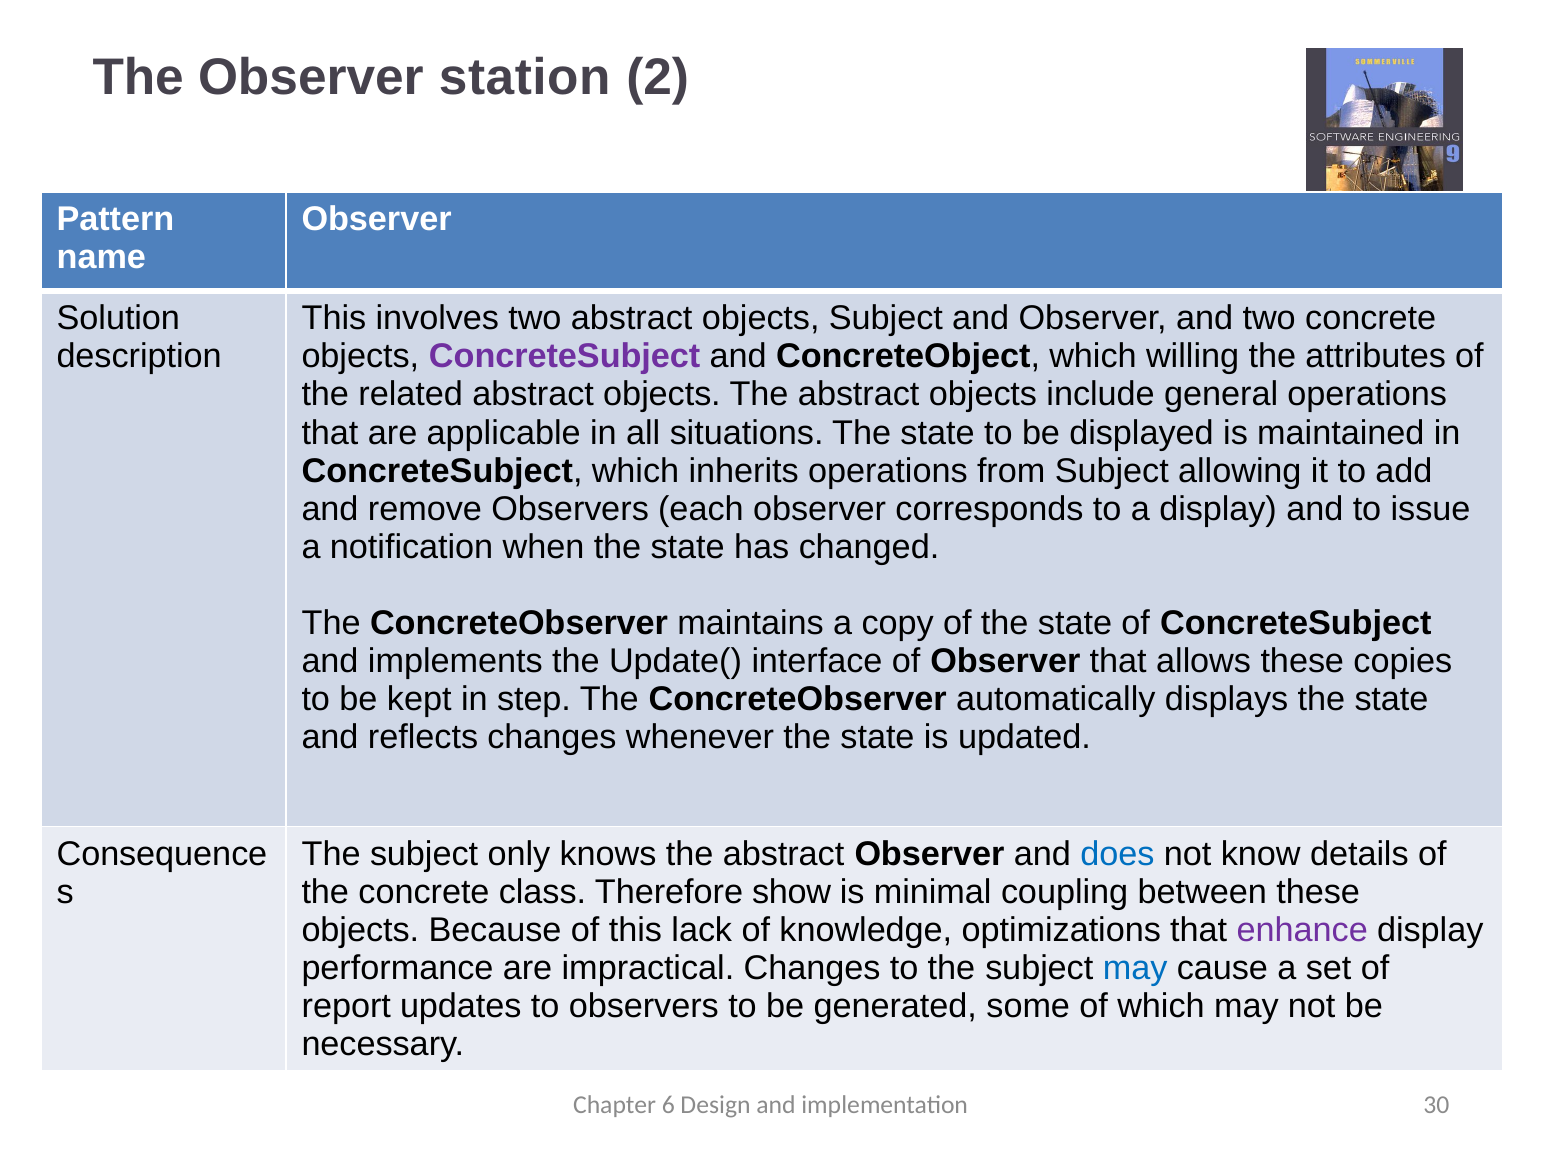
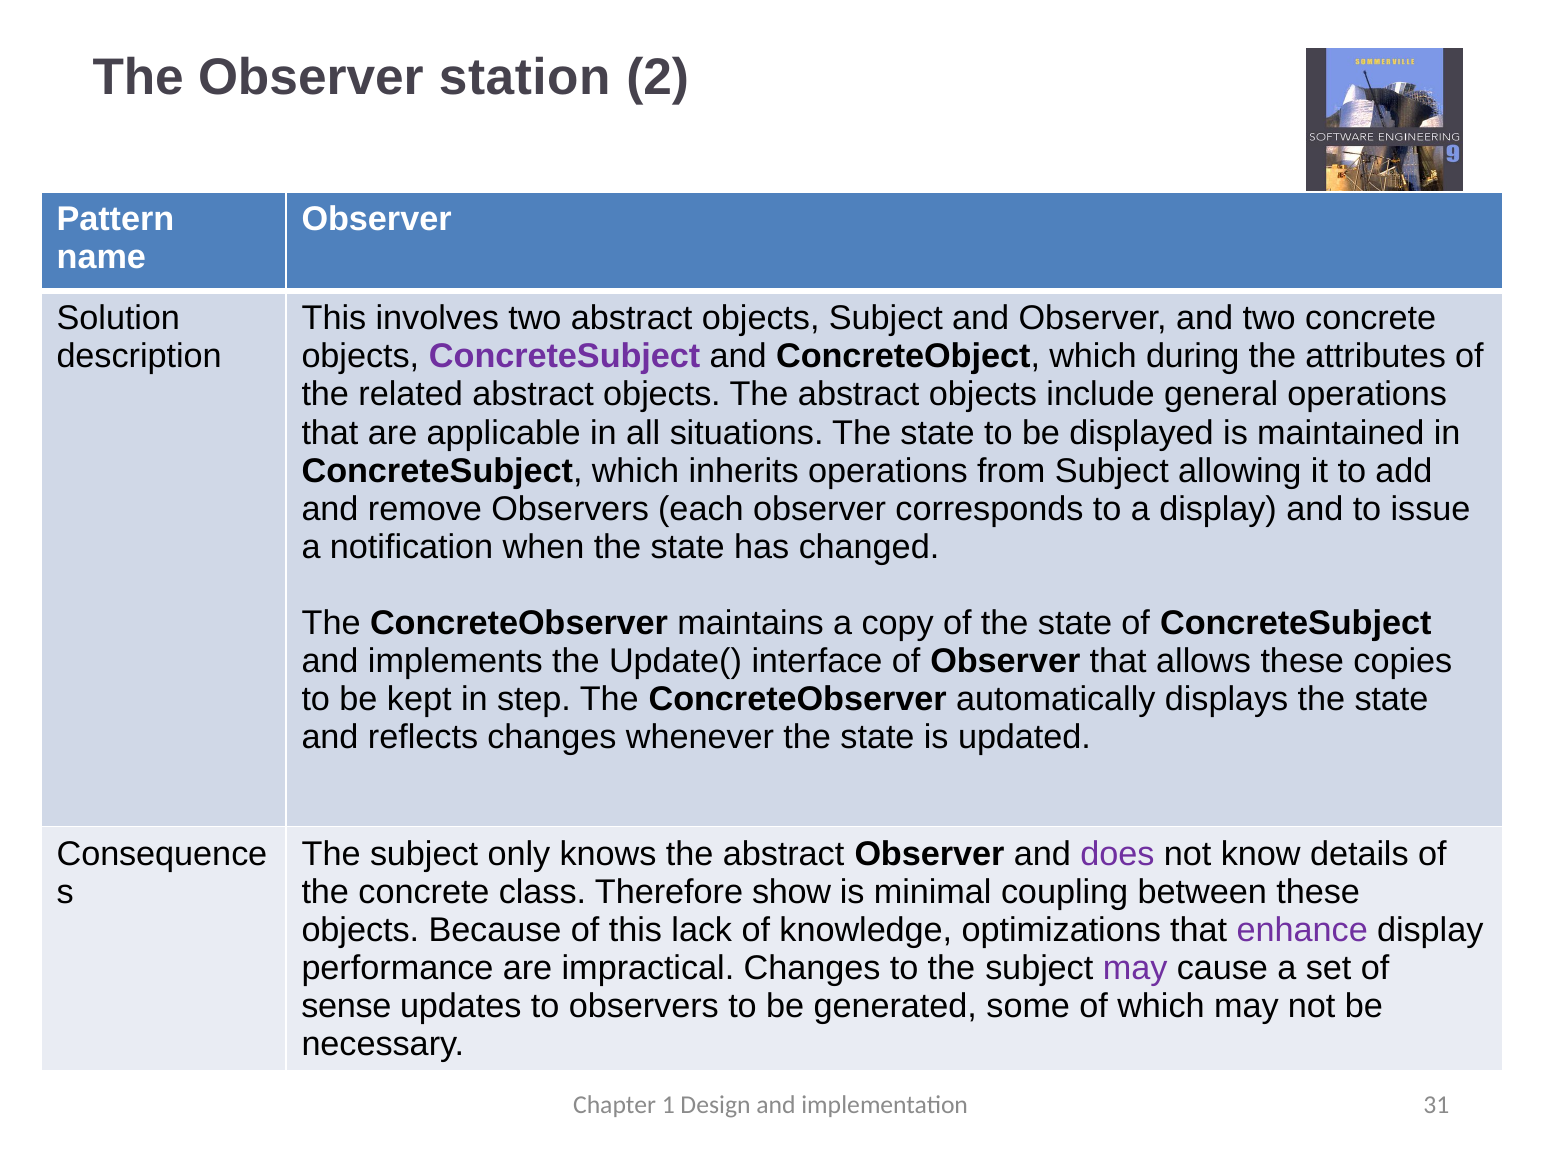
willing: willing -> during
does colour: blue -> purple
may at (1135, 968) colour: blue -> purple
report: report -> sense
6: 6 -> 1
30: 30 -> 31
